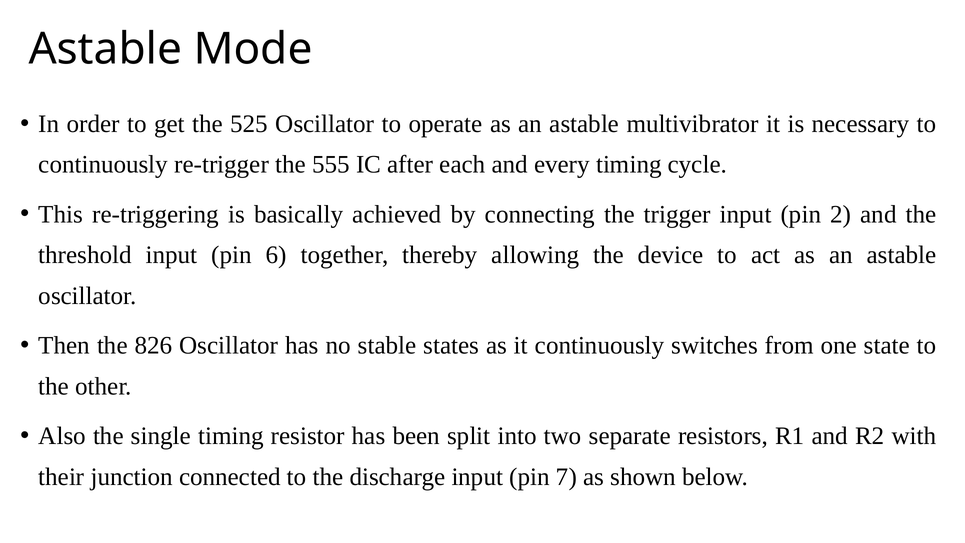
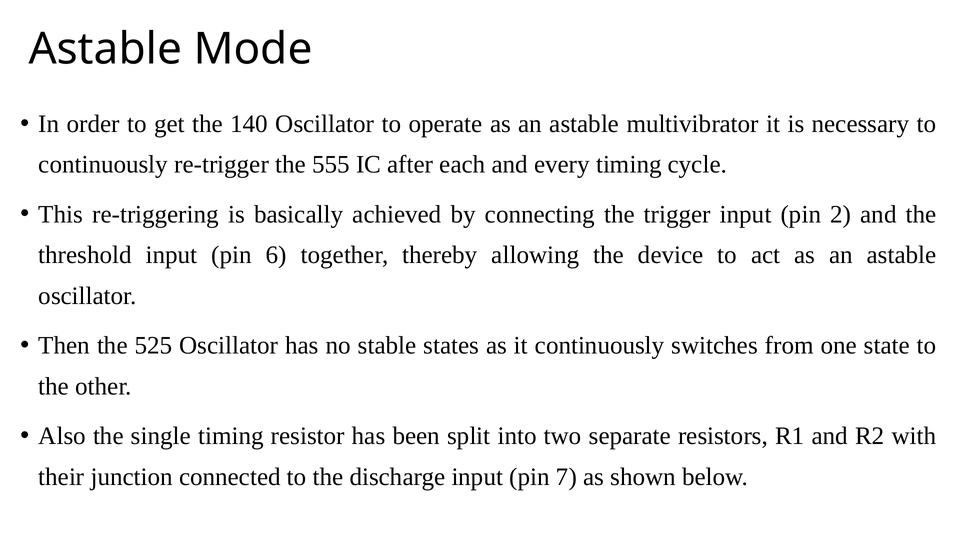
525: 525 -> 140
826: 826 -> 525
